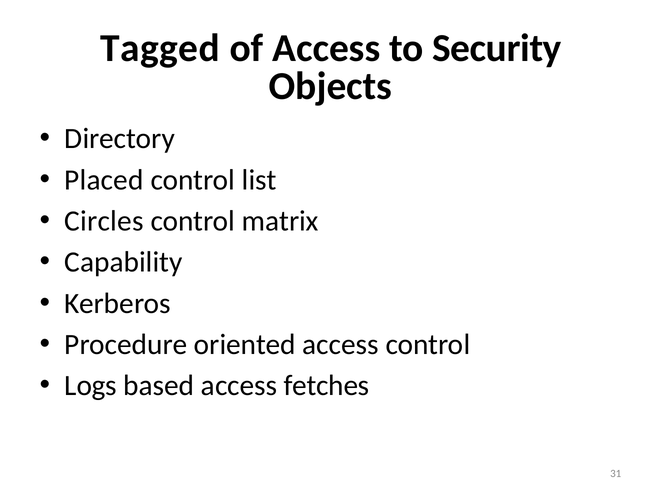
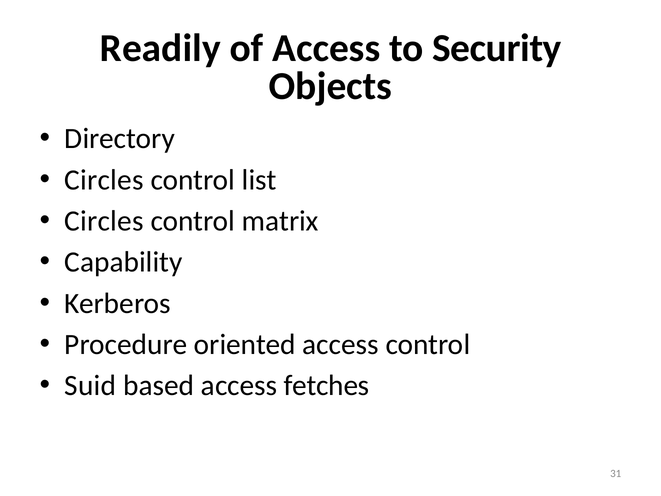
Tagged: Tagged -> Readily
Placed at (104, 180): Placed -> Circles
Logs: Logs -> Suid
